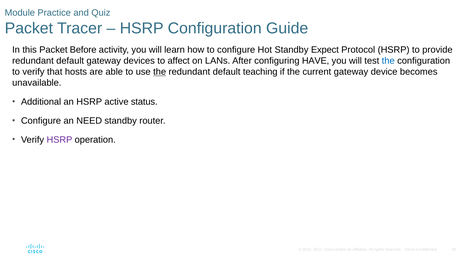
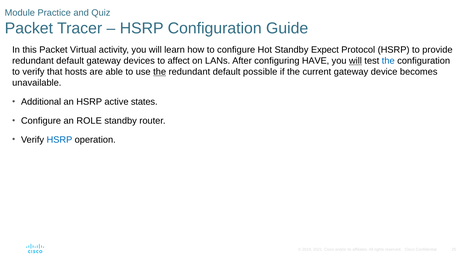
Before: Before -> Virtual
will at (355, 61) underline: none -> present
teaching: teaching -> possible
status: status -> states
NEED: NEED -> ROLE
HSRP at (59, 140) colour: purple -> blue
